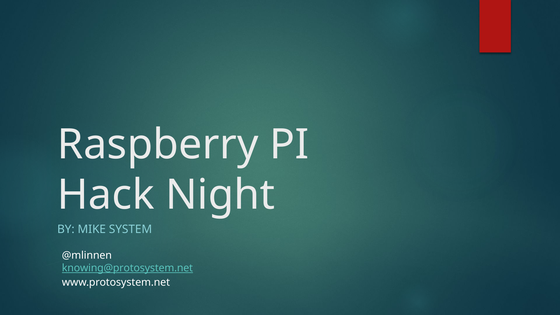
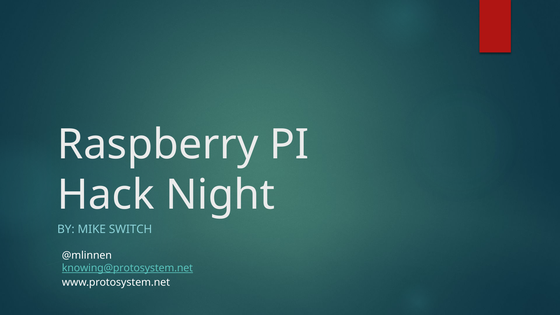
SYSTEM: SYSTEM -> SWITCH
